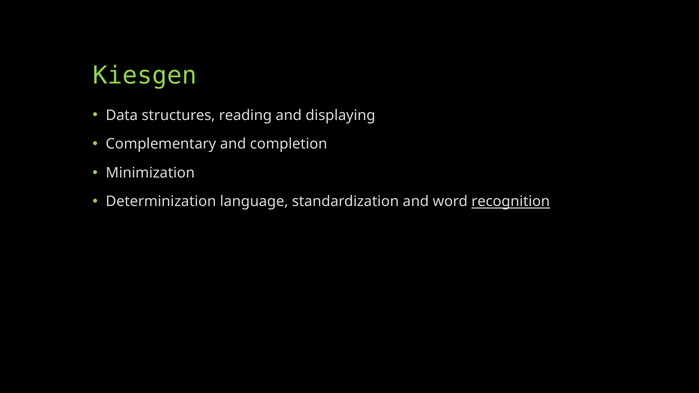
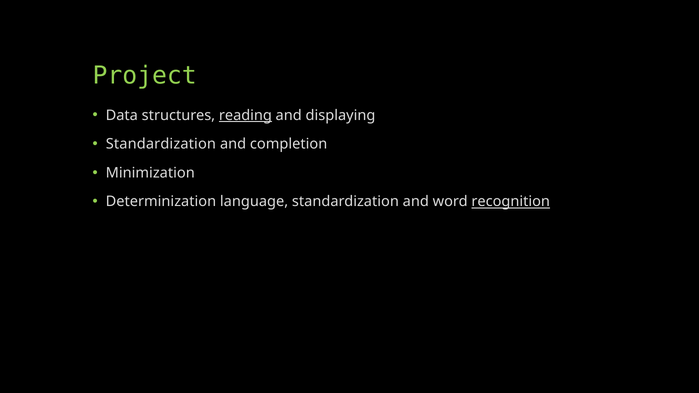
Kiesgen: Kiesgen -> Project
reading underline: none -> present
Complementary at (161, 144): Complementary -> Standardization
